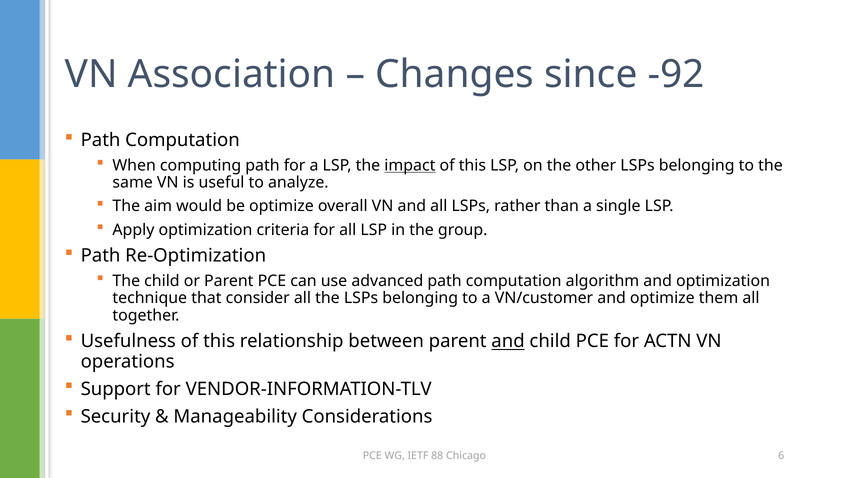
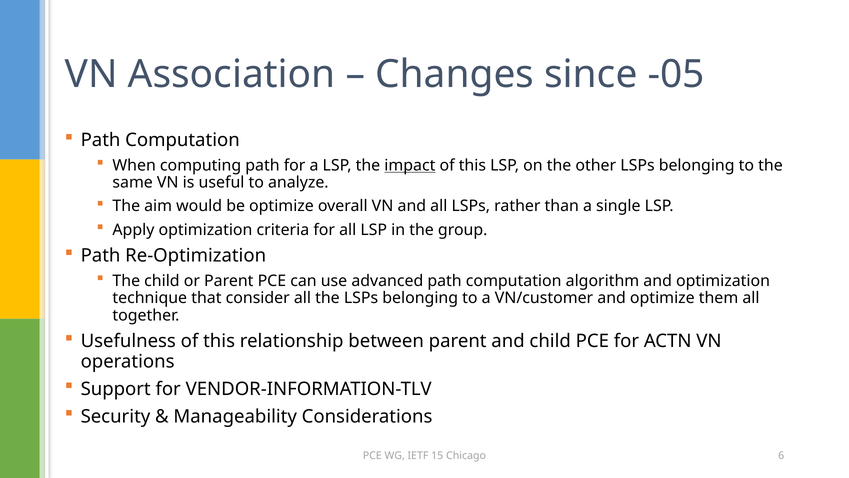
-92: -92 -> -05
and at (508, 341) underline: present -> none
88: 88 -> 15
